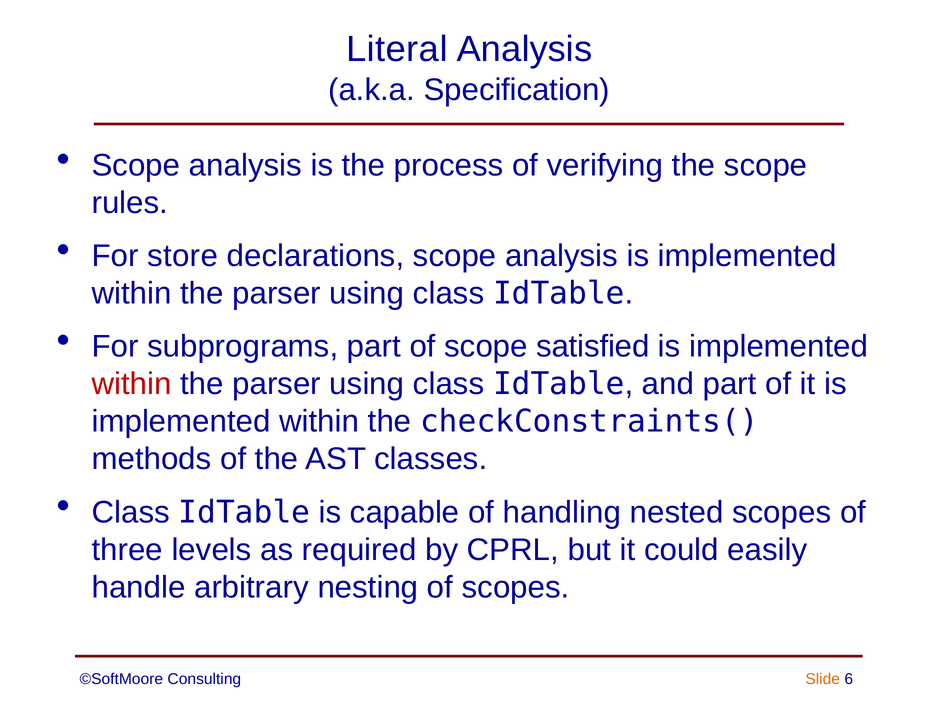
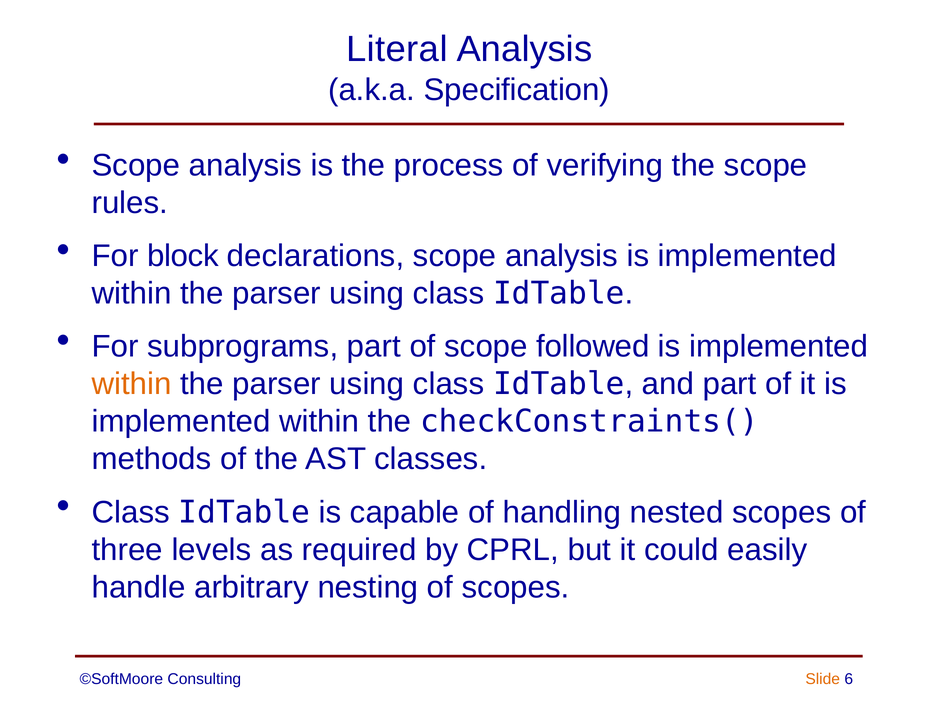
store: store -> block
satisfied: satisfied -> followed
within at (132, 384) colour: red -> orange
